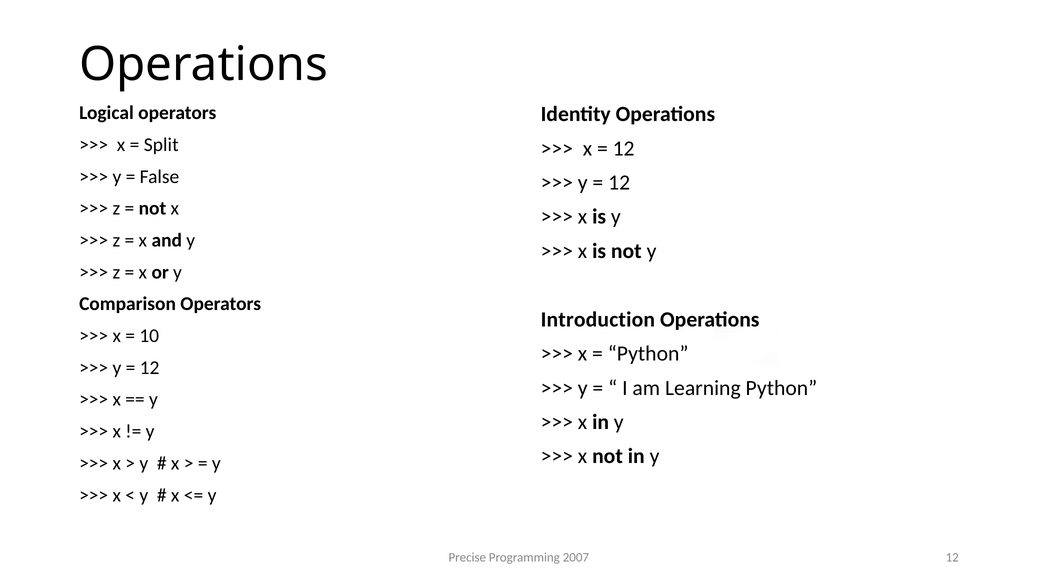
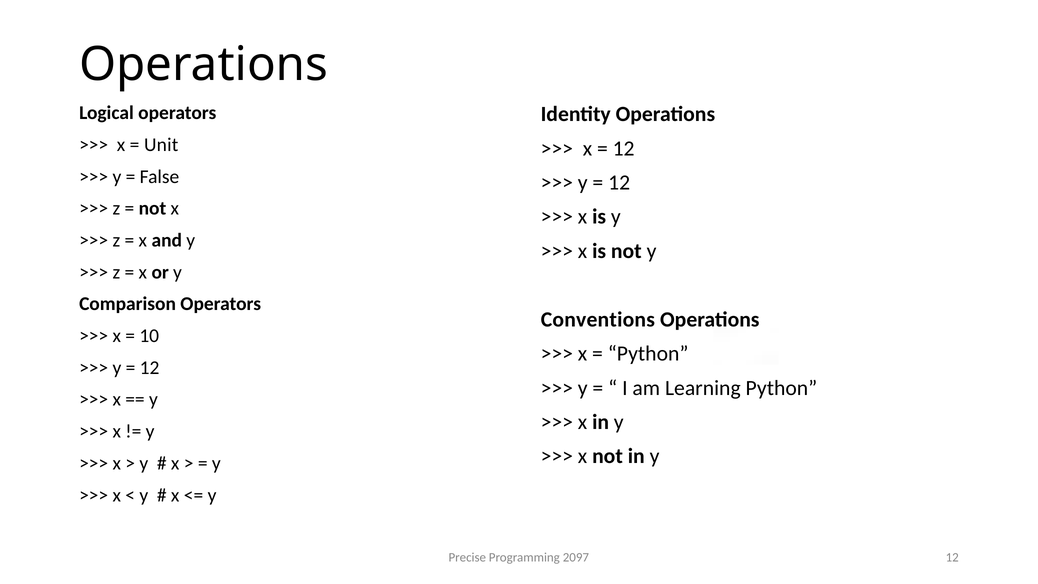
Split: Split -> Unit
Introduction: Introduction -> Conventions
2007: 2007 -> 2097
